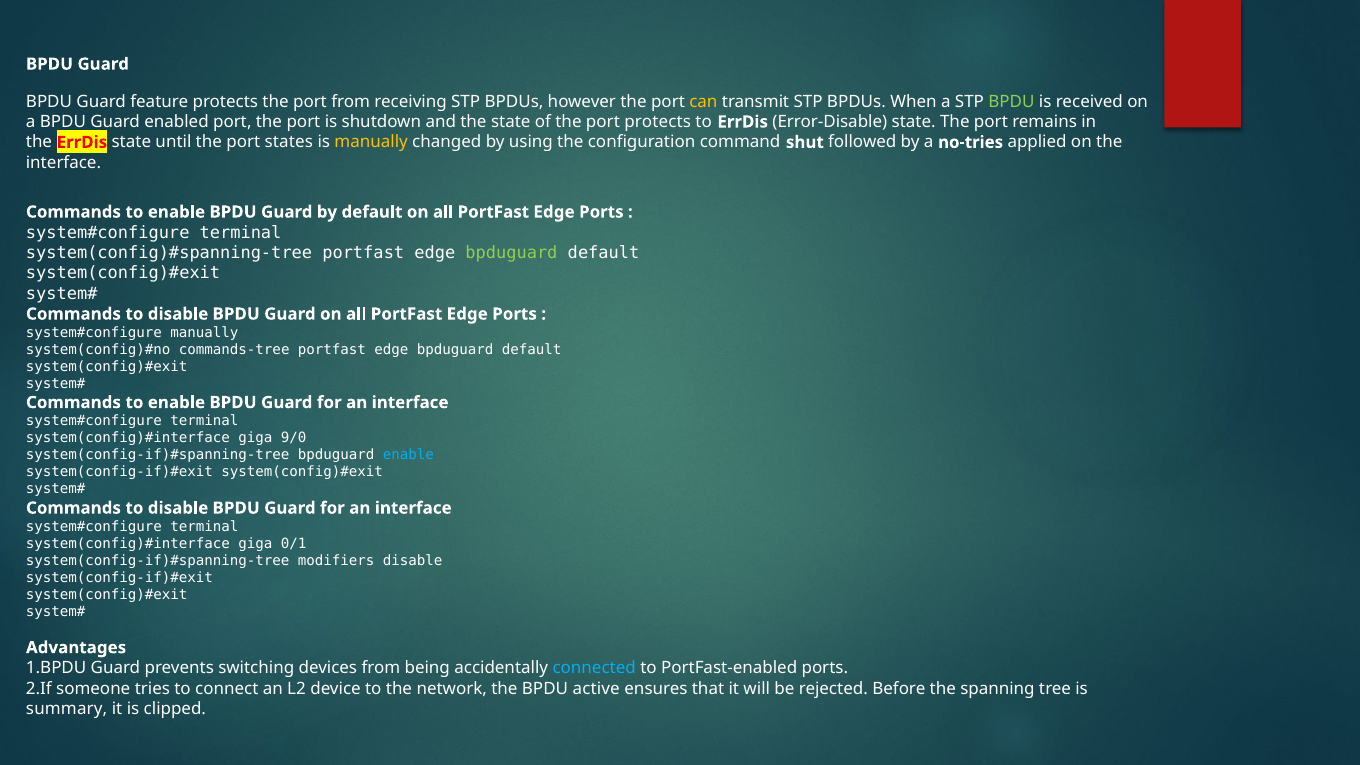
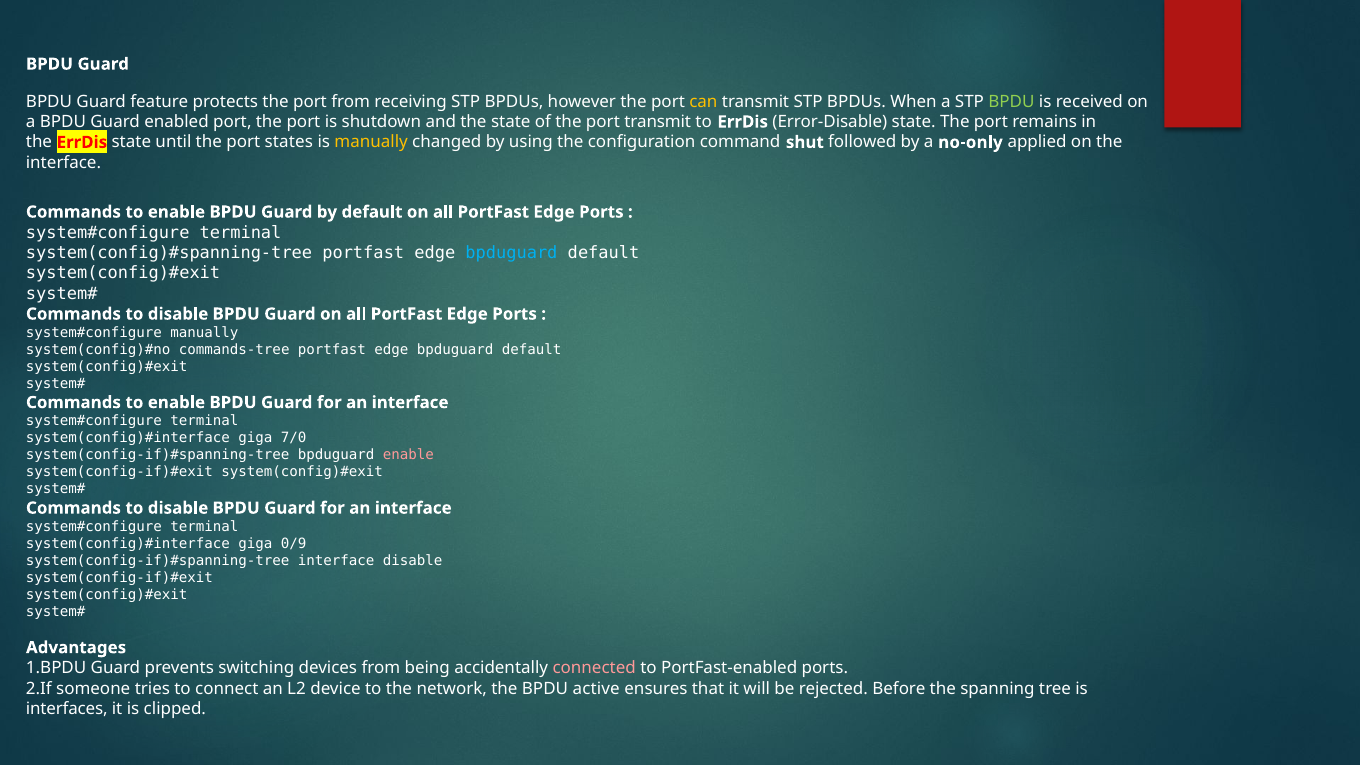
port protects: protects -> transmit
no-tries: no-tries -> no-only
bpduguard at (511, 253) colour: light green -> light blue
9/0: 9/0 -> 7/0
enable at (408, 455) colour: light blue -> pink
0/1: 0/1 -> 0/9
modifiers at (336, 561): modifiers -> interface
connected colour: light blue -> pink
summary: summary -> interfaces
